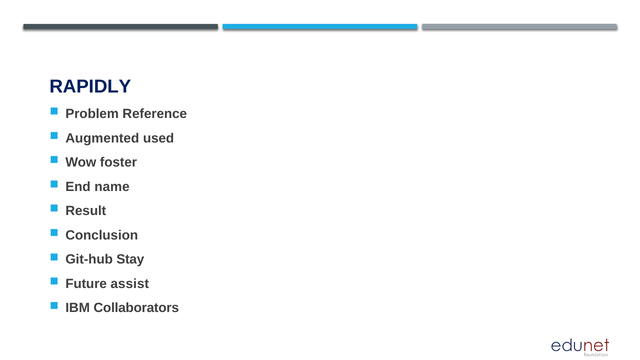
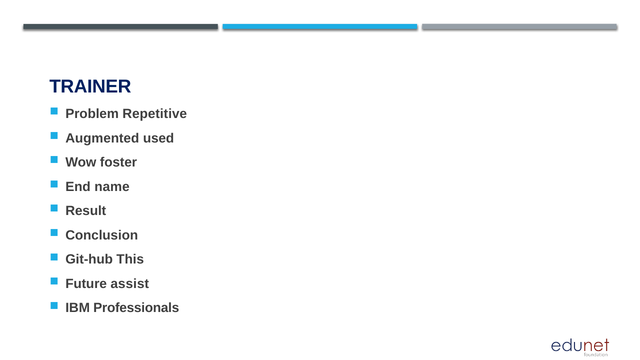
RAPIDLY: RAPIDLY -> TRAINER
Reference: Reference -> Repetitive
Stay: Stay -> This
Collaborators: Collaborators -> Professionals
